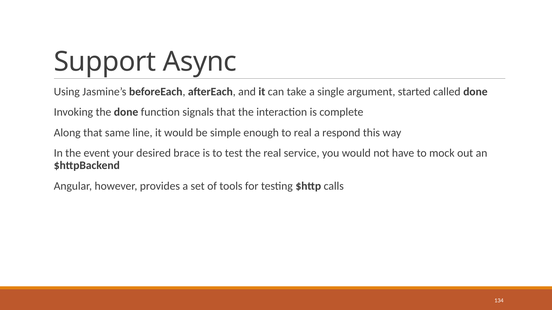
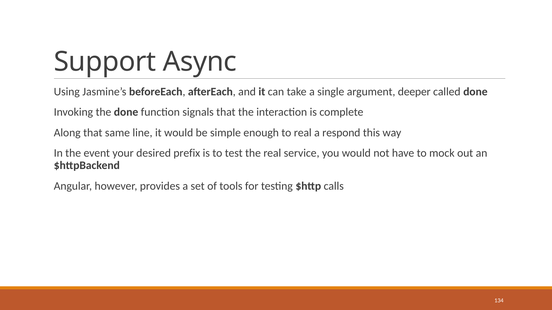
started: started -> deeper
brace: brace -> prefix
